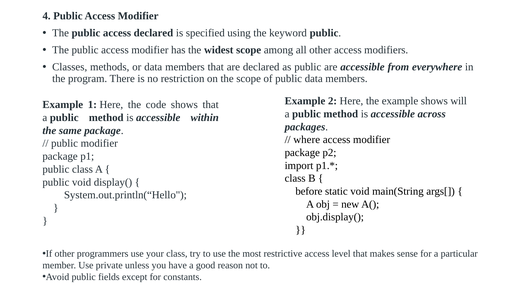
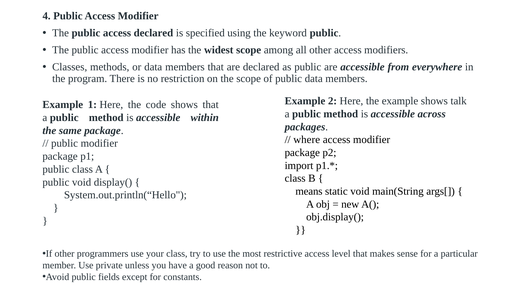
will: will -> talk
before: before -> means
